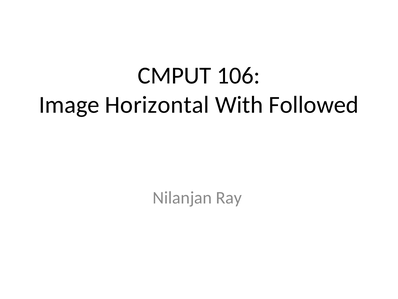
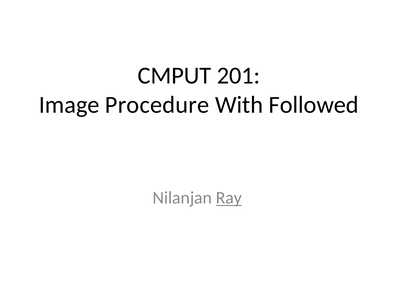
106: 106 -> 201
Horizontal: Horizontal -> Procedure
Ray underline: none -> present
